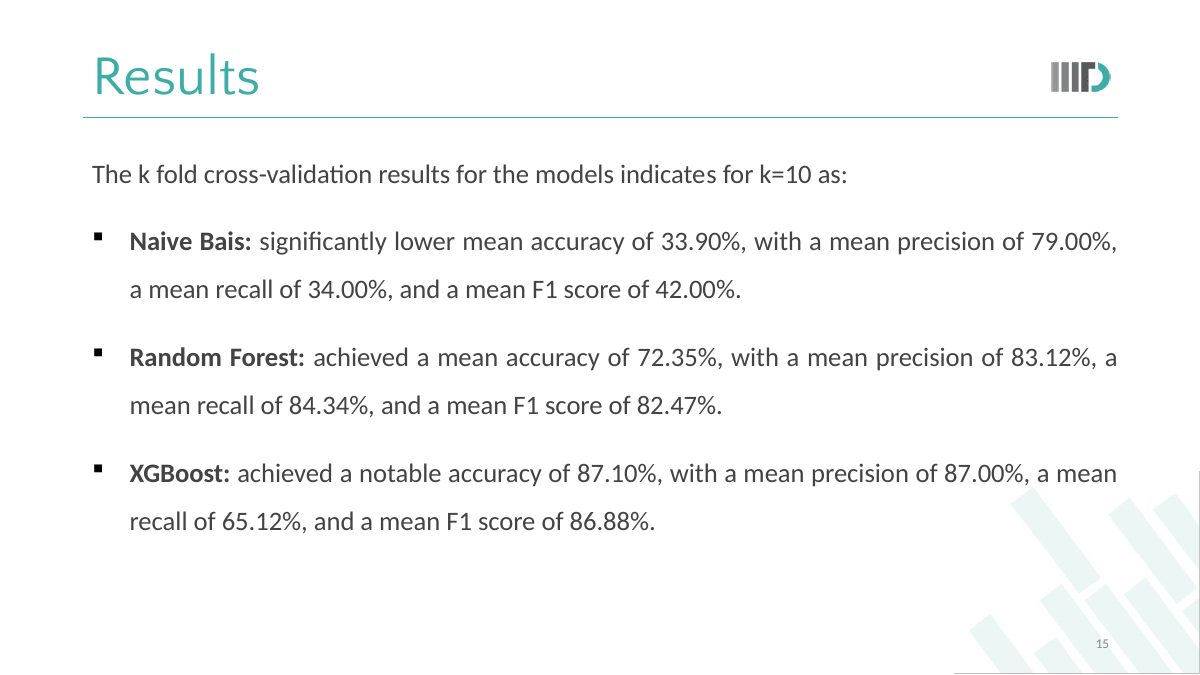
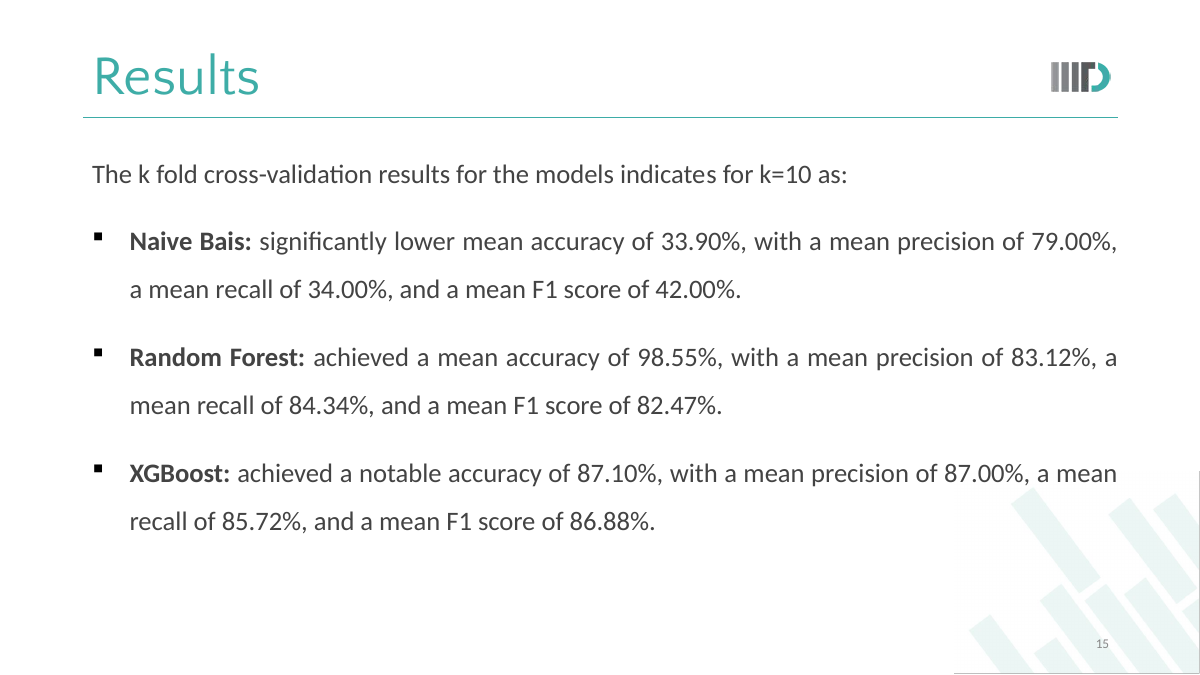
72.35%: 72.35% -> 98.55%
65.12%: 65.12% -> 85.72%
